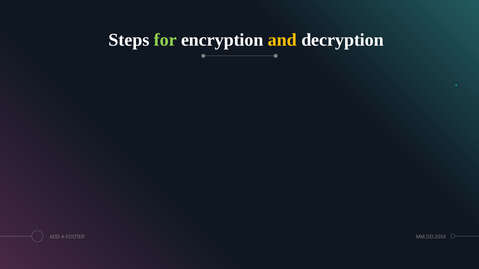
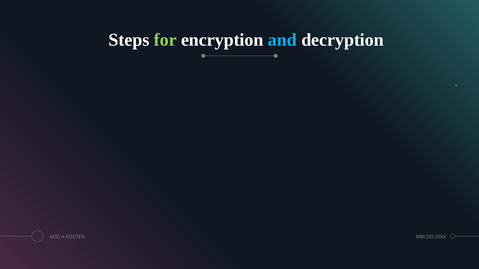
and colour: yellow -> light blue
